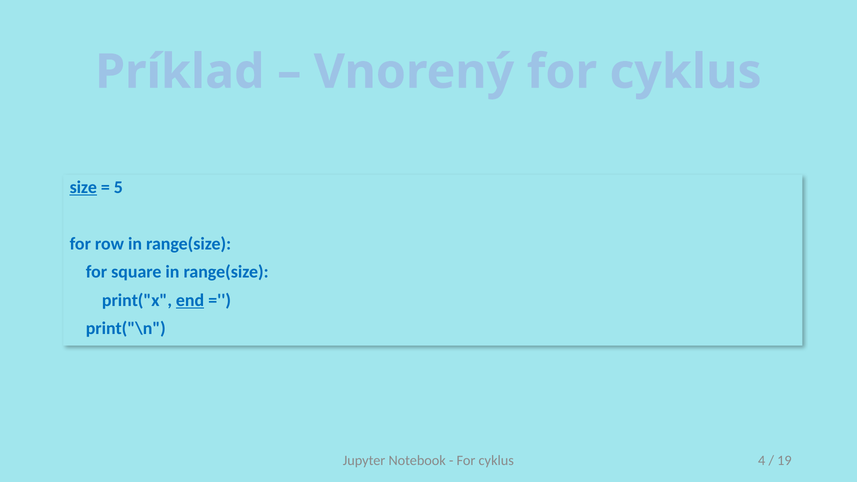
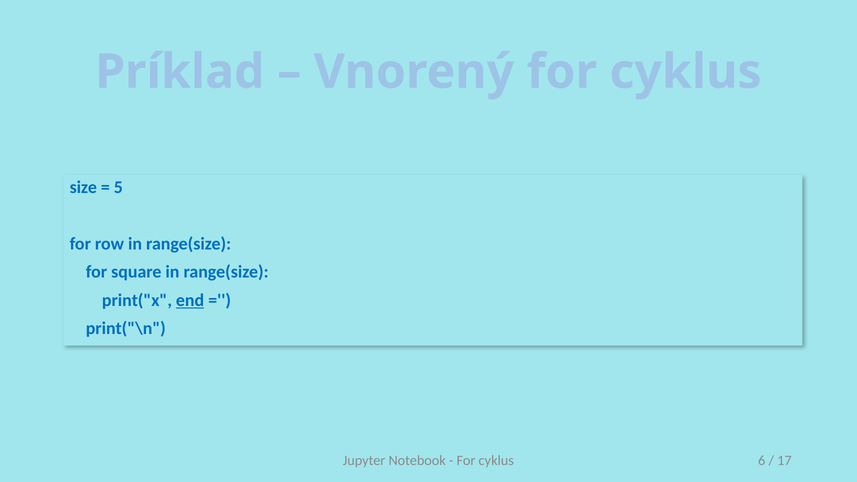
size underline: present -> none
4: 4 -> 6
19: 19 -> 17
